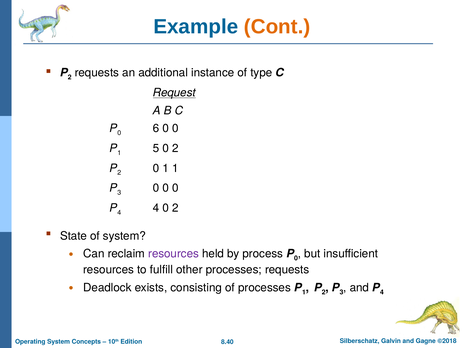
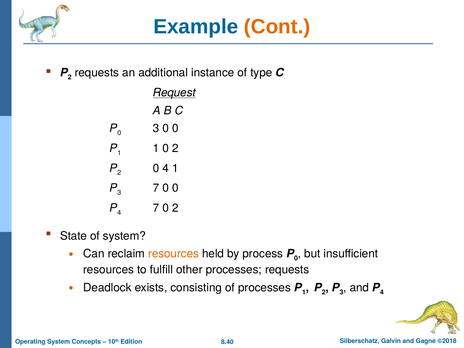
0 6: 6 -> 3
1 5: 5 -> 1
0 1: 1 -> 4
0 at (156, 188): 0 -> 7
4 at (156, 208): 4 -> 7
resources at (174, 254) colour: purple -> orange
